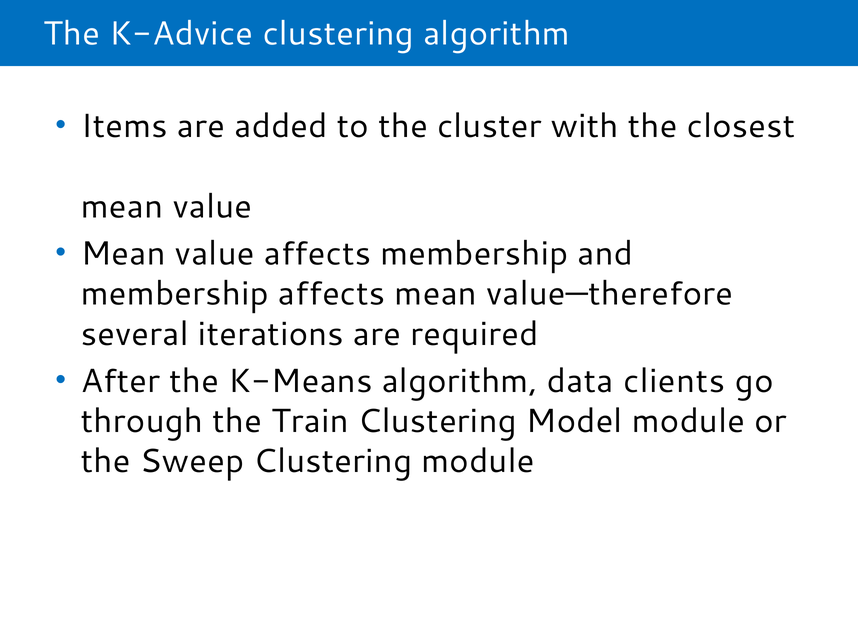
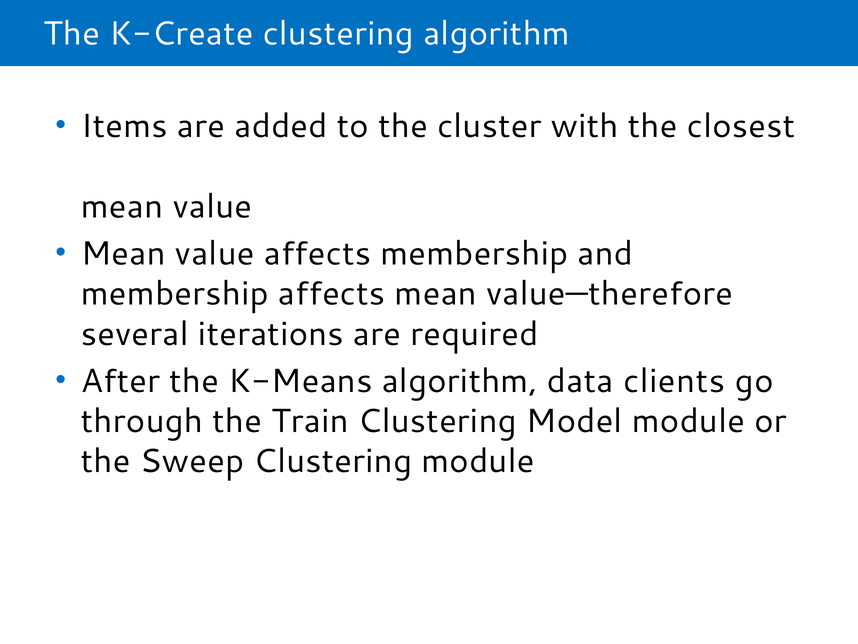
K-Advice: K-Advice -> K-Create
